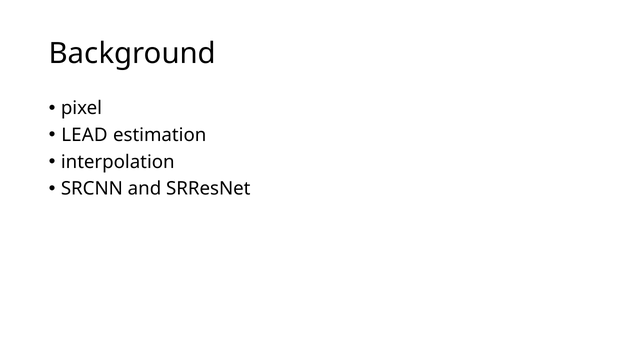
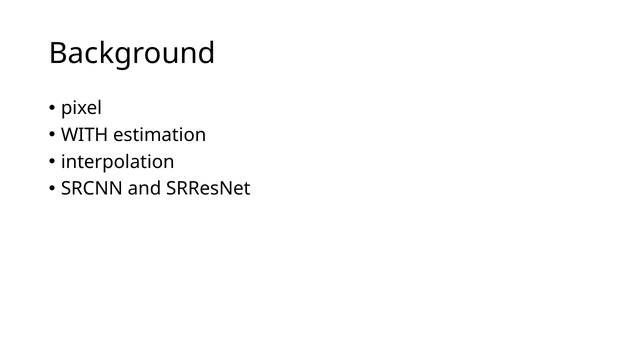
LEAD: LEAD -> WITH
